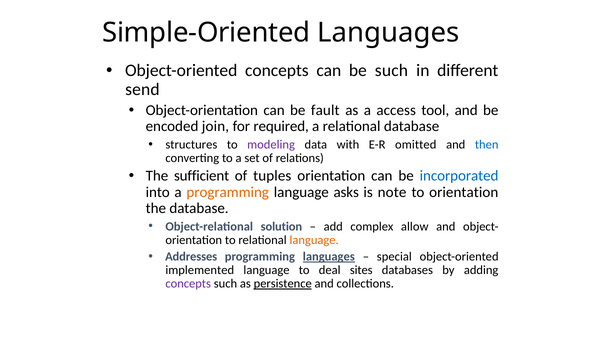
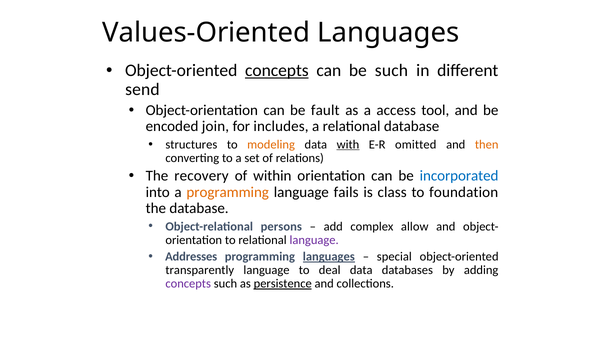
Simple-Oriented: Simple-Oriented -> Values-Oriented
concepts at (277, 71) underline: none -> present
required: required -> includes
modeling colour: purple -> orange
with underline: none -> present
then colour: blue -> orange
sufficient: sufficient -> recovery
tuples: tuples -> within
asks: asks -> fails
note: note -> class
to orientation: orientation -> foundation
solution: solution -> persons
language at (314, 240) colour: orange -> purple
implemented: implemented -> transparently
deal sites: sites -> data
